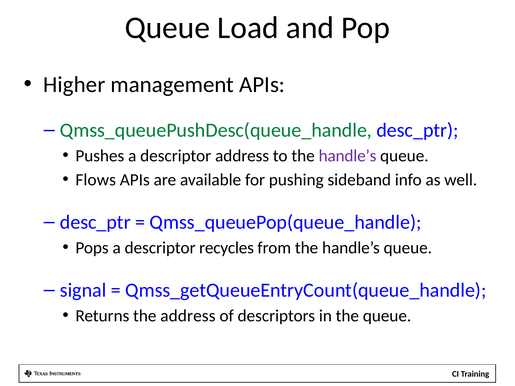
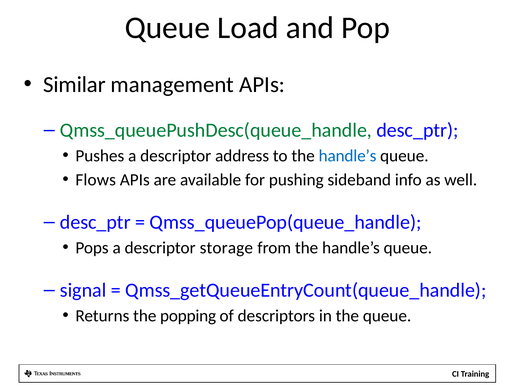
Higher: Higher -> Similar
handle’s at (348, 156) colour: purple -> blue
recycles: recycles -> storage
the address: address -> popping
